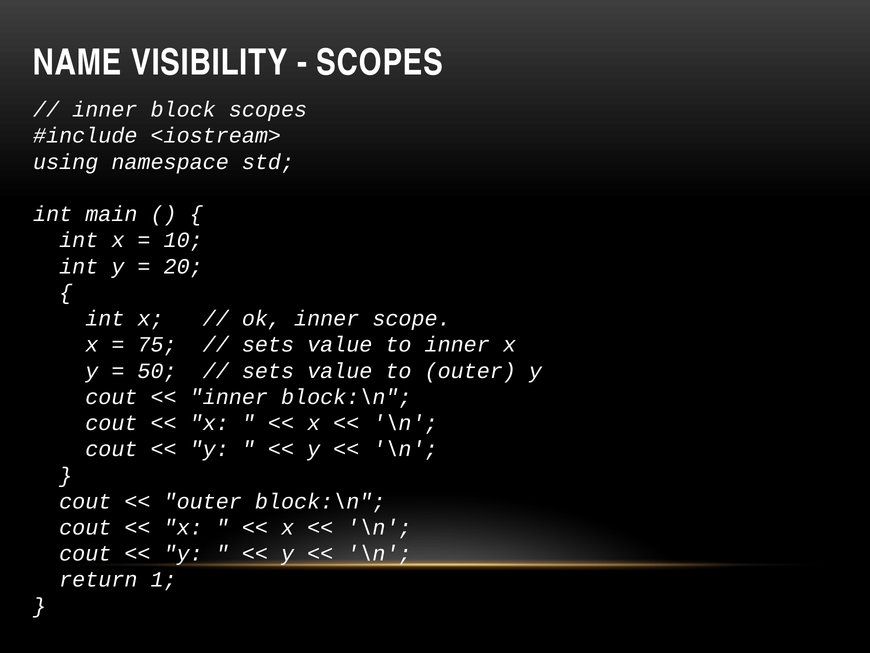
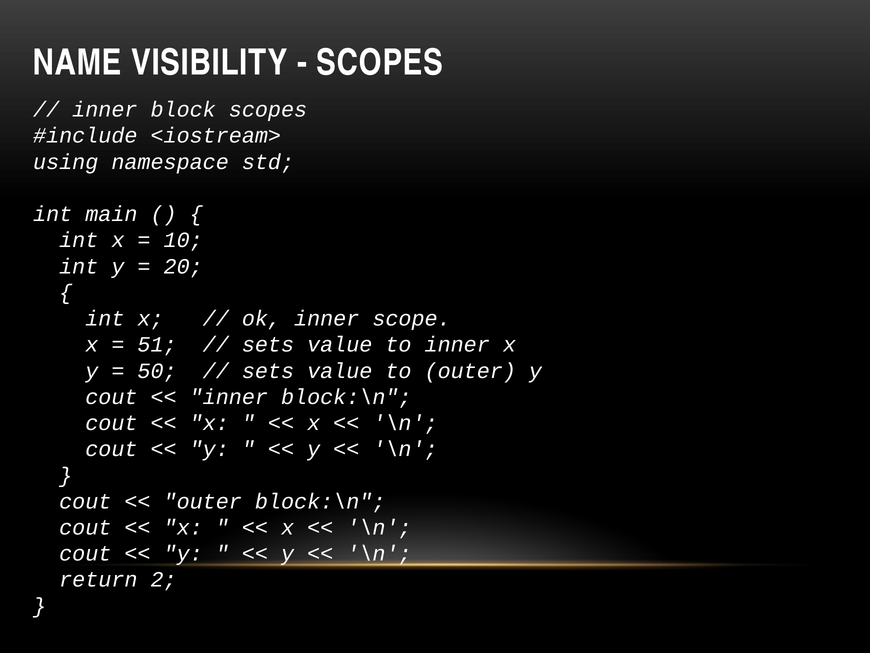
75: 75 -> 51
1: 1 -> 2
